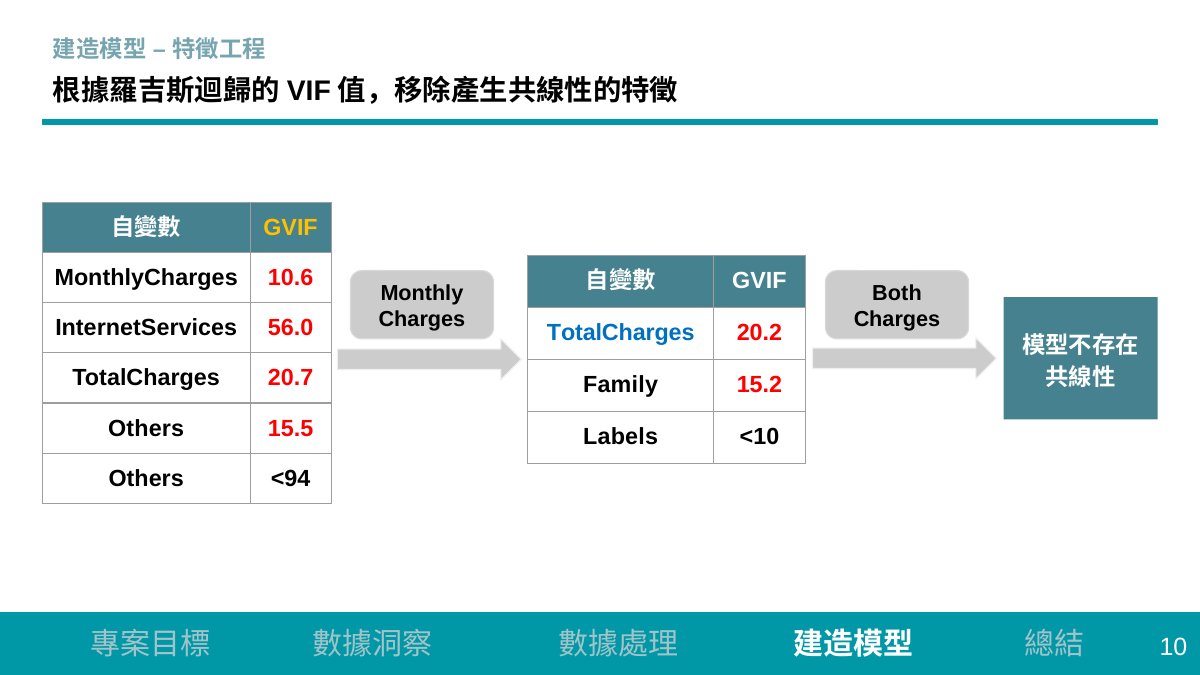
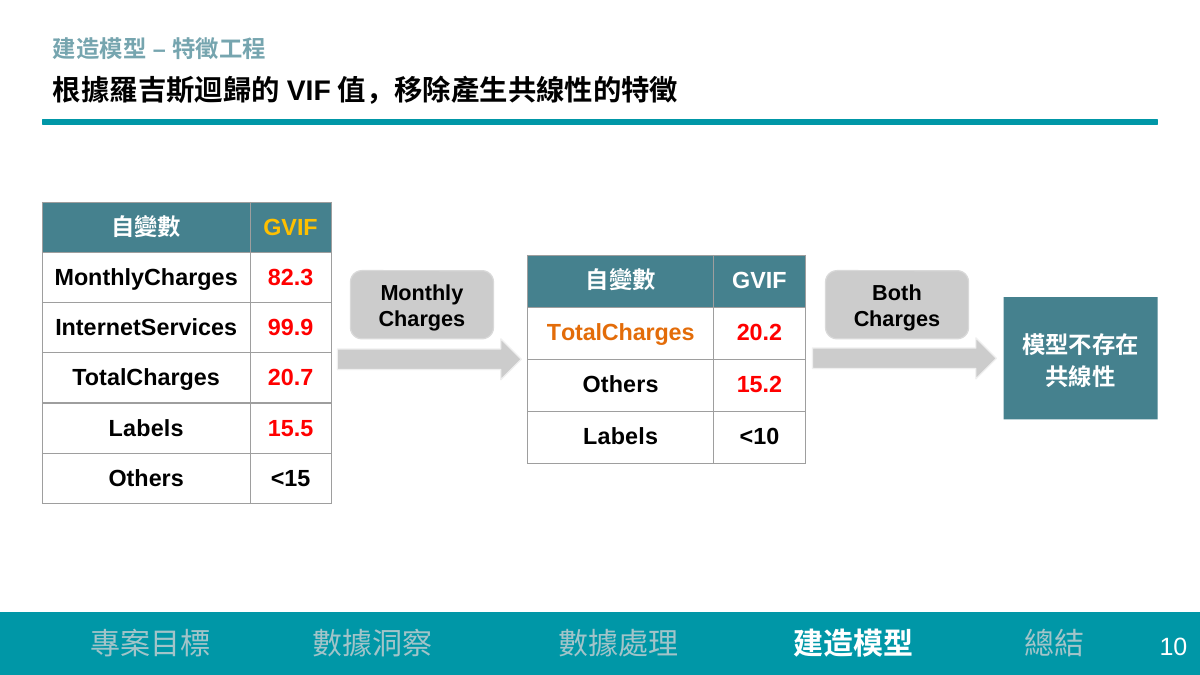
10.6: 10.6 -> 82.3
56.0: 56.0 -> 99.9
TotalCharges at (621, 333) colour: blue -> orange
Family at (621, 385): Family -> Others
Others at (146, 428): Others -> Labels
<94: <94 -> <15
